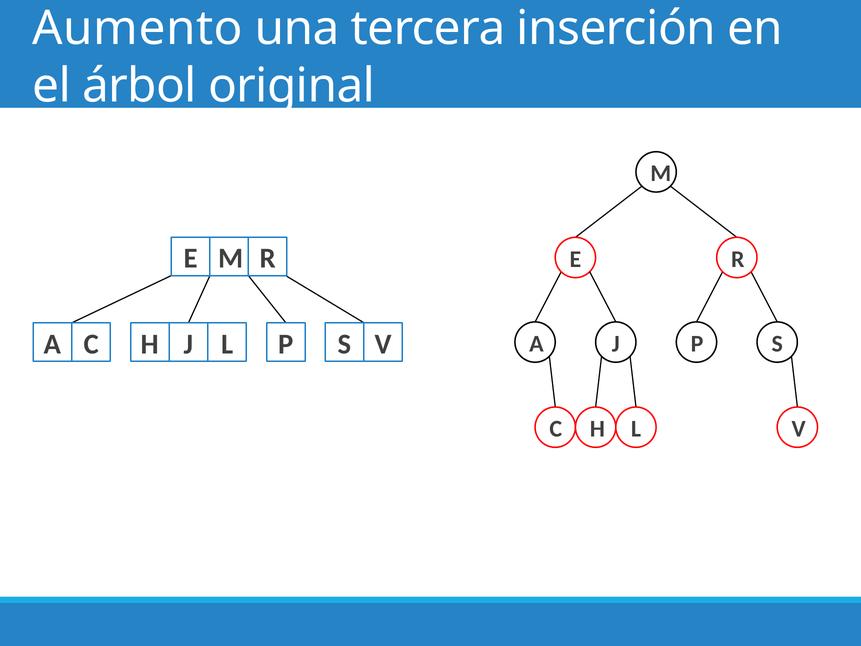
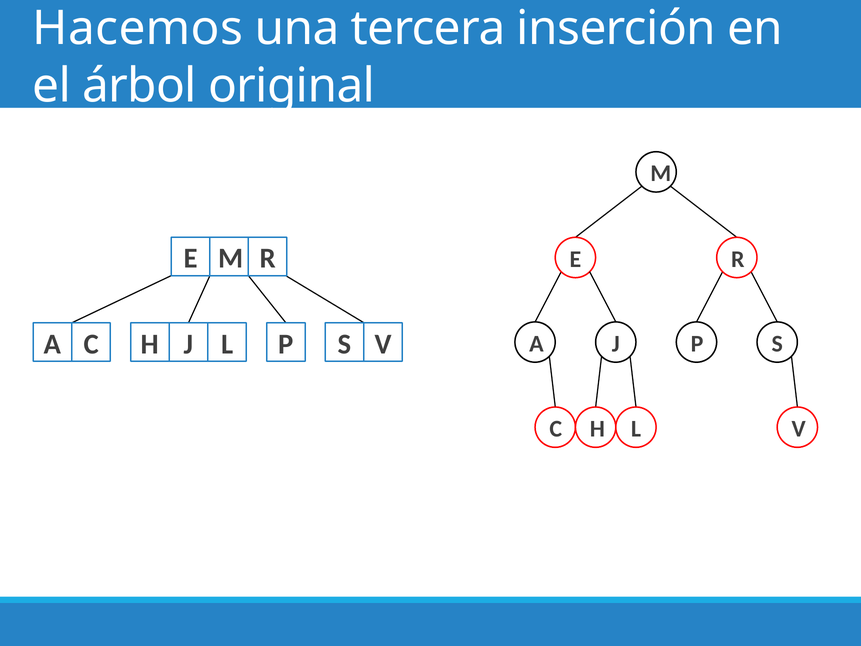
Aumento: Aumento -> Hacemos
